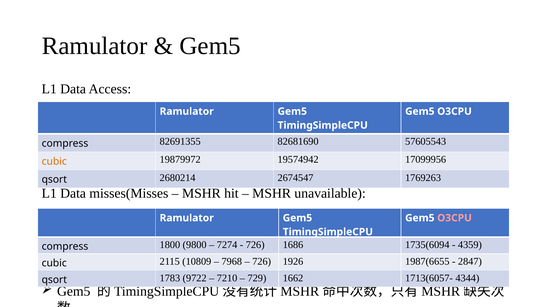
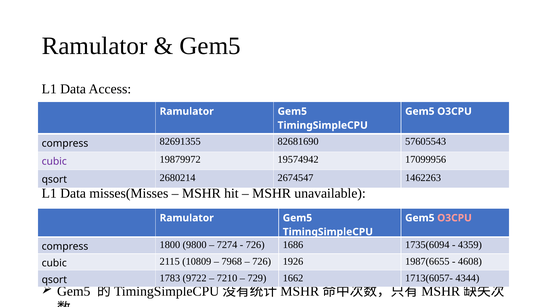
cubic at (54, 162) colour: orange -> purple
1769263: 1769263 -> 1462263
2847: 2847 -> 4608
